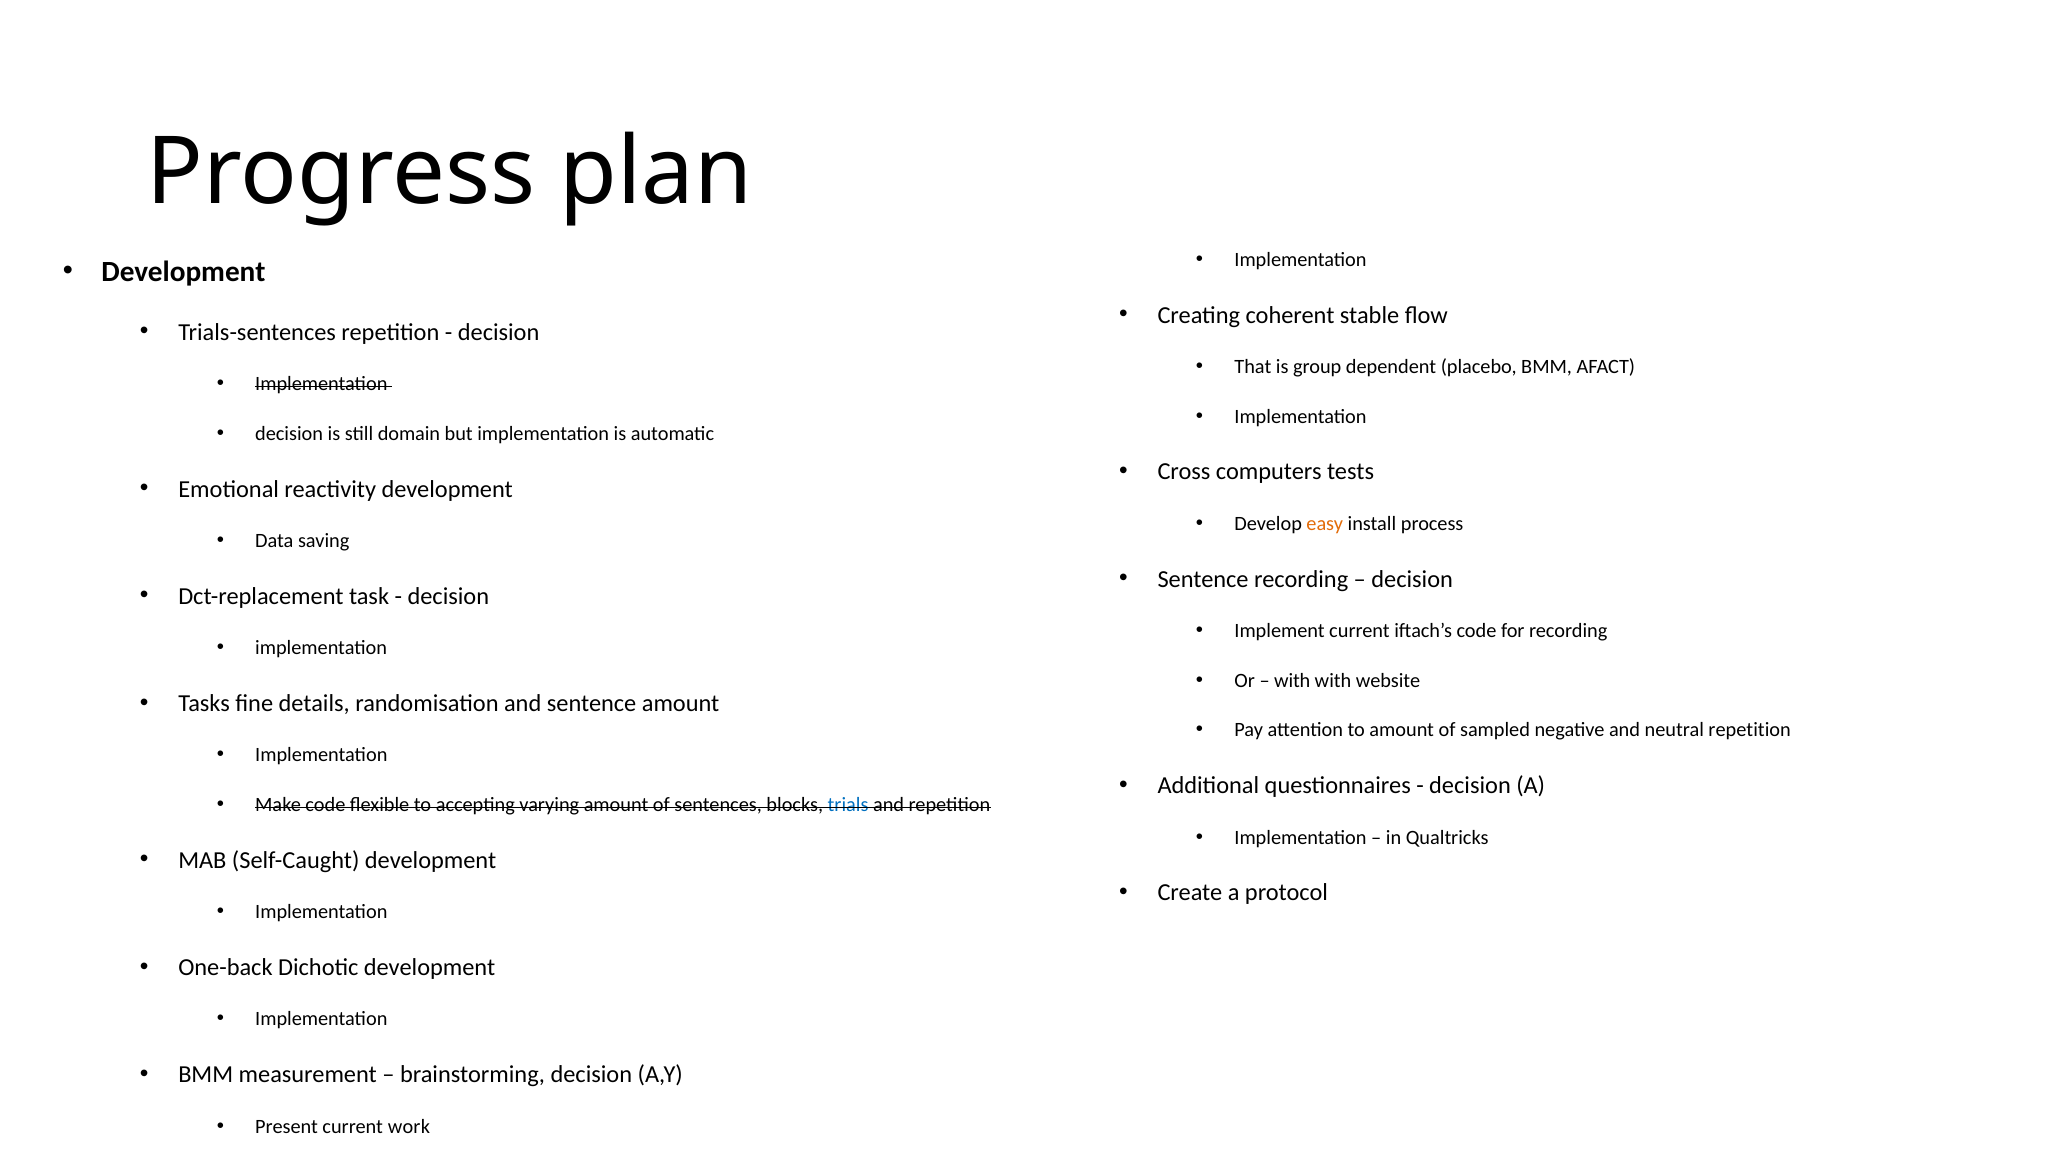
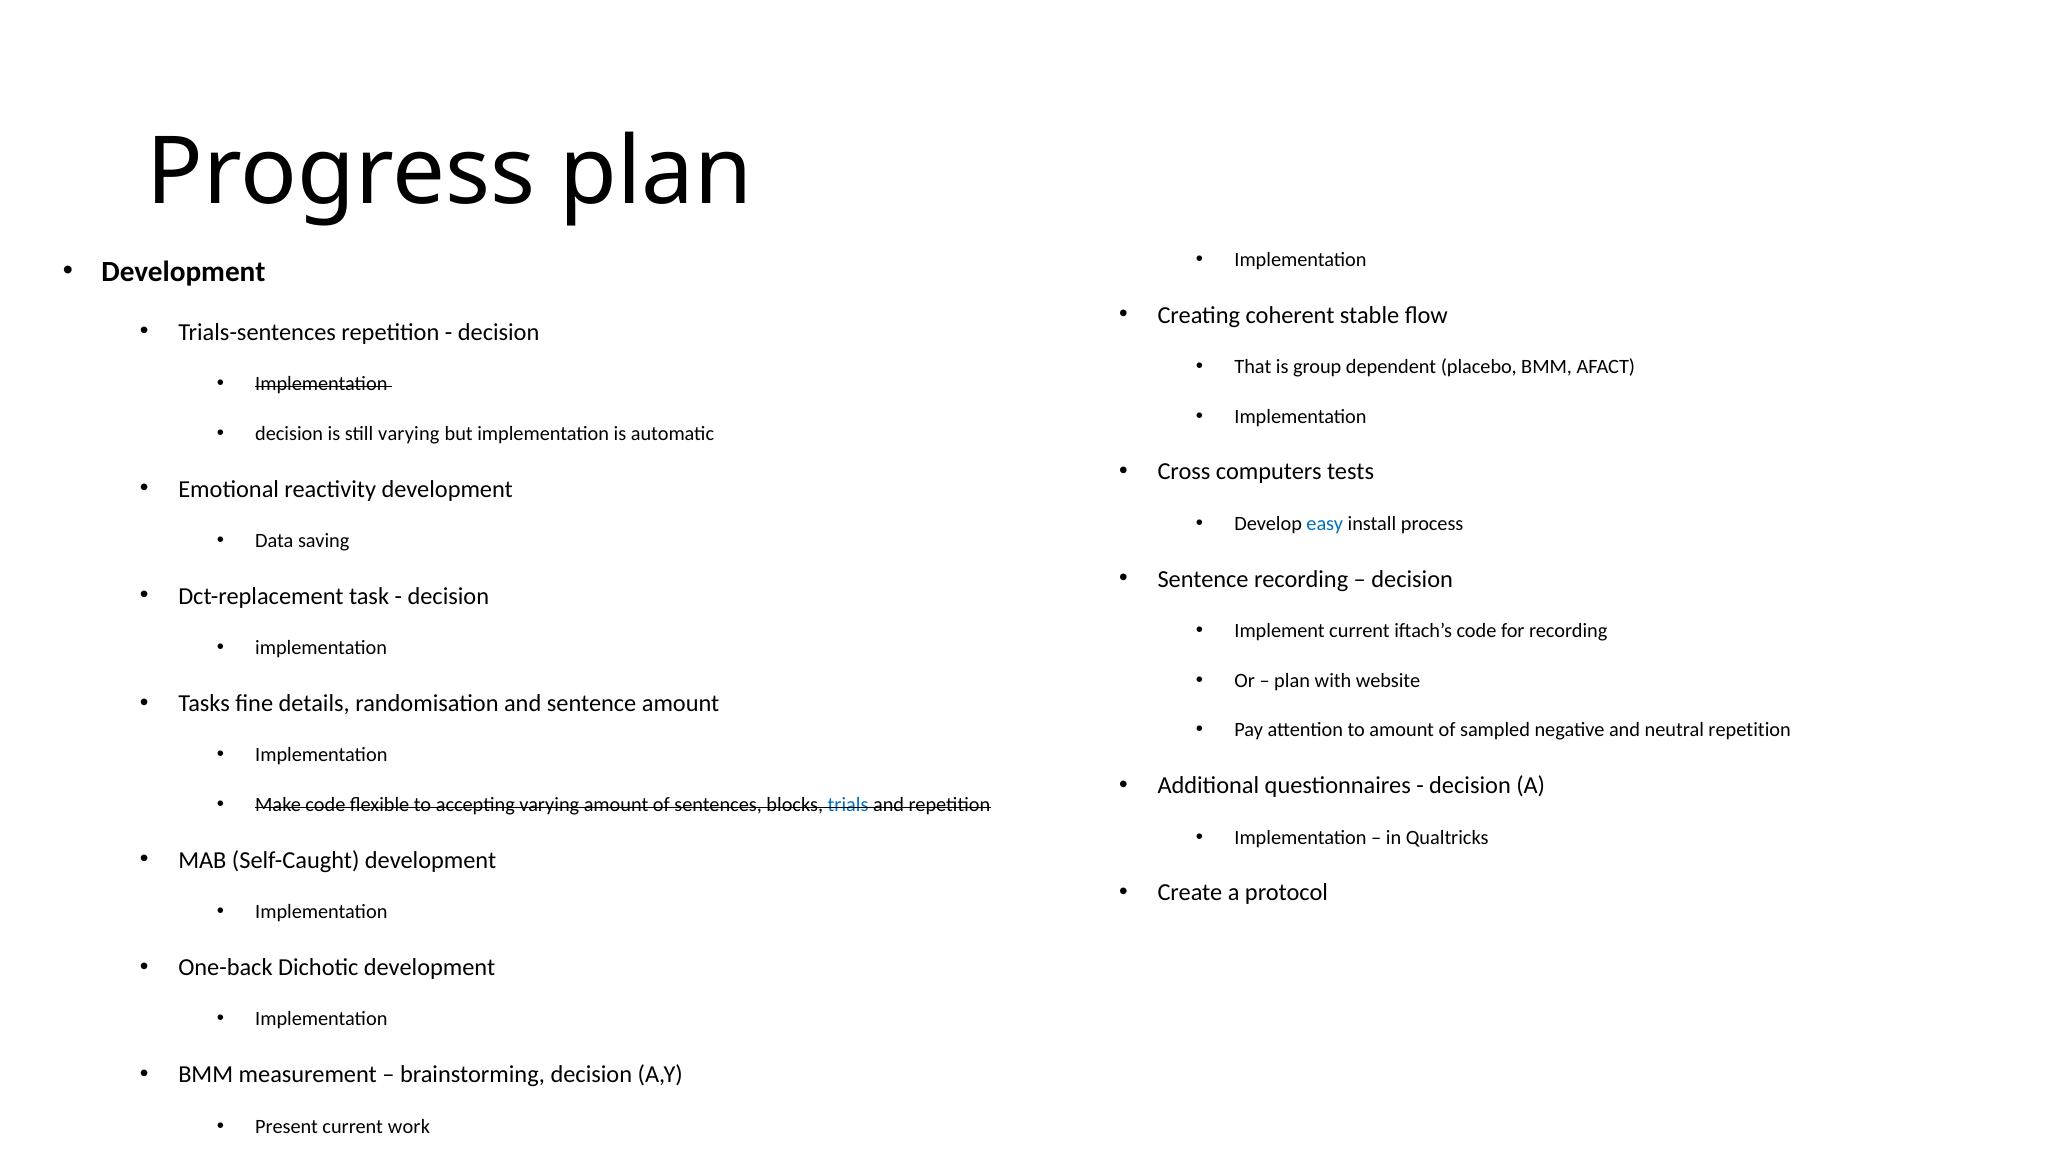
still domain: domain -> varying
easy colour: orange -> blue
with at (1292, 681): with -> plan
